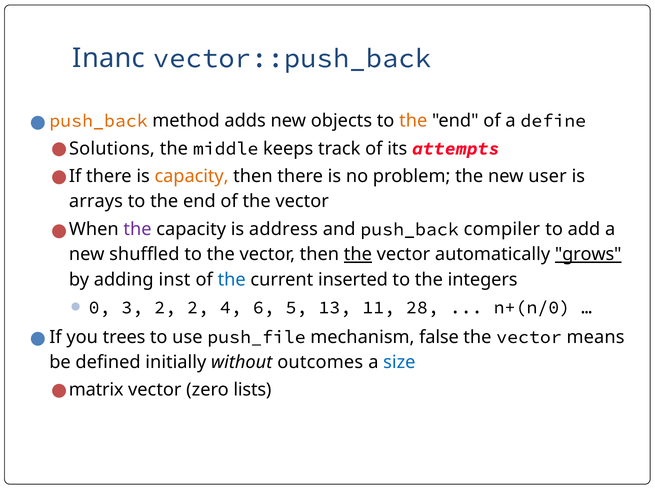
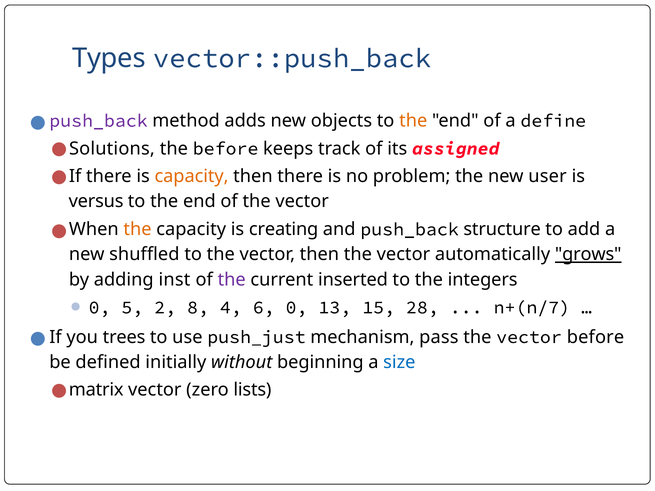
Inanc: Inanc -> Types
push_back at (98, 121) colour: orange -> purple
the middle: middle -> before
attempts: attempts -> assigned
arrays: arrays -> versus
the at (137, 229) colour: purple -> orange
address: address -> creating
compiler: compiler -> structure
the at (358, 255) underline: present -> none
the at (232, 280) colour: blue -> purple
3: 3 -> 5
2 2: 2 -> 8
6 5: 5 -> 0
11: 11 -> 15
n+(n/0: n+(n/0 -> n+(n/7
push_file: push_file -> push_just
false: false -> pass
vector means: means -> before
outcomes: outcomes -> beginning
